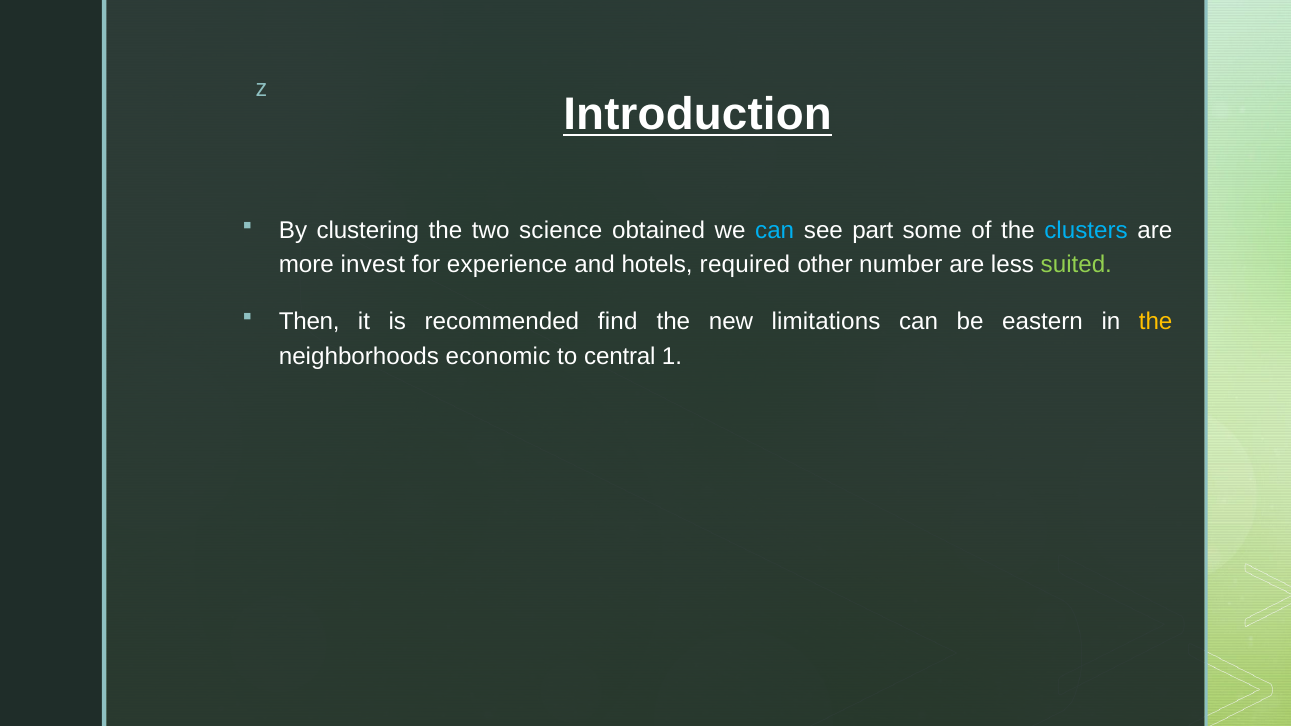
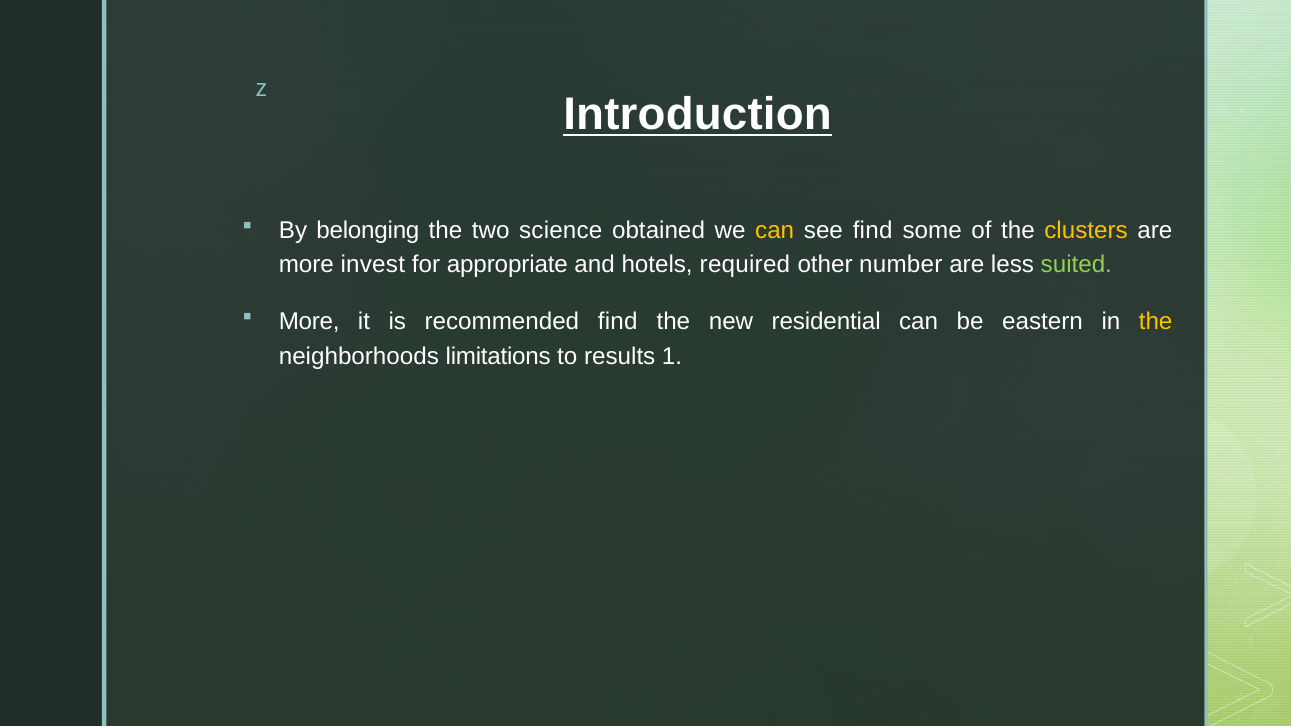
clustering: clustering -> belonging
can at (775, 230) colour: light blue -> yellow
see part: part -> find
clusters colour: light blue -> yellow
experience: experience -> appropriate
Then at (309, 321): Then -> More
limitations: limitations -> residential
economic: economic -> limitations
central: central -> results
